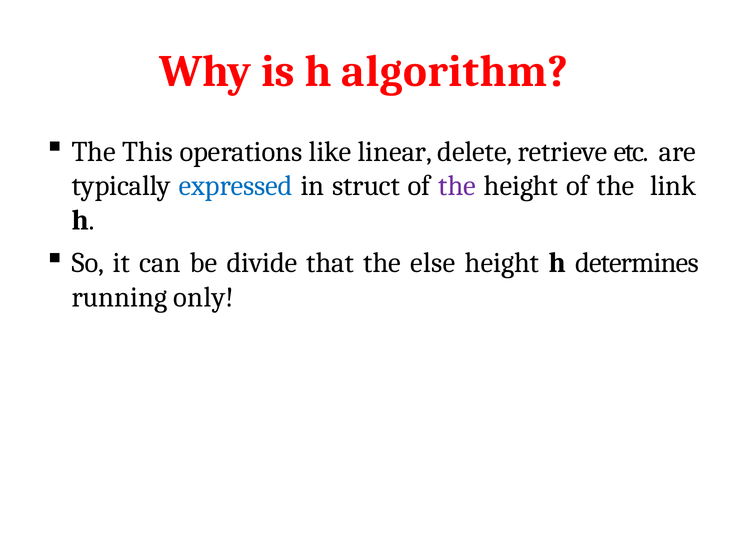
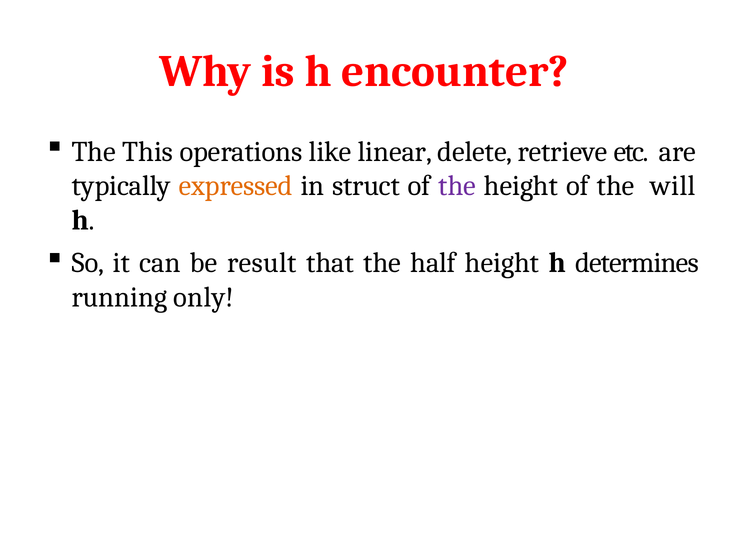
algorithm: algorithm -> encounter
expressed colour: blue -> orange
link: link -> will
divide: divide -> result
else: else -> half
